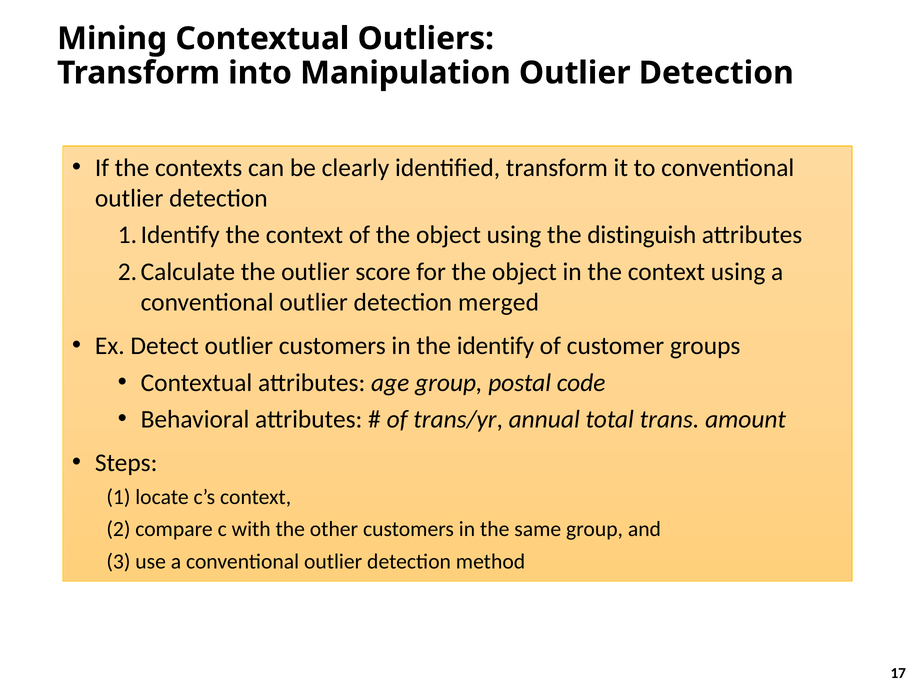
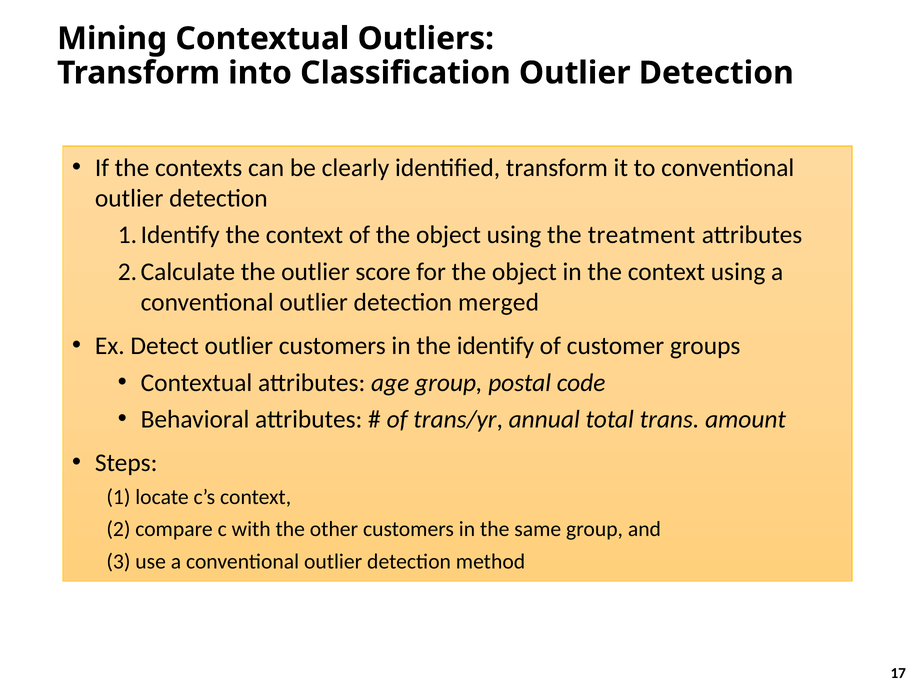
Manipulation: Manipulation -> Classification
distinguish: distinguish -> treatment
